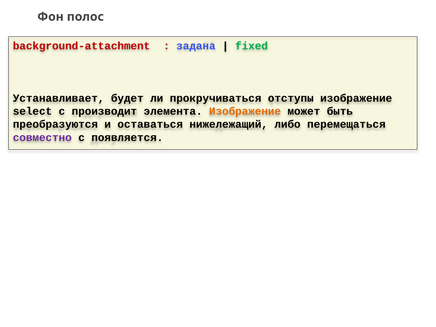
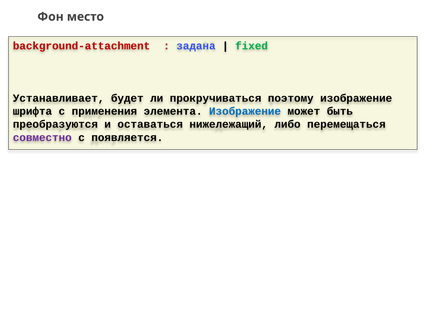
полос: полос -> место
отступы: отступы -> поэтому
select: select -> шрифта
производит: производит -> применения
Изображение at (245, 111) colour: orange -> blue
